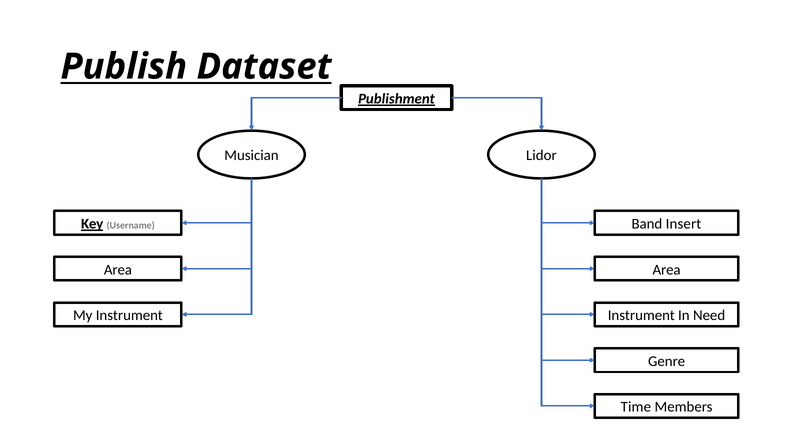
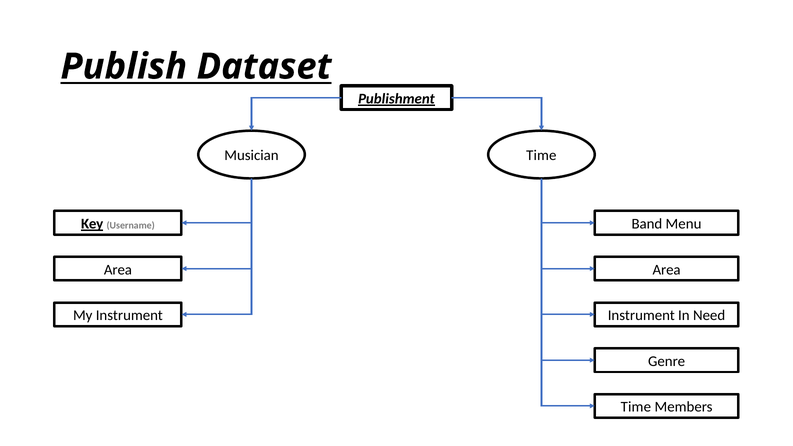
Musician Lidor: Lidor -> Time
Insert: Insert -> Menu
